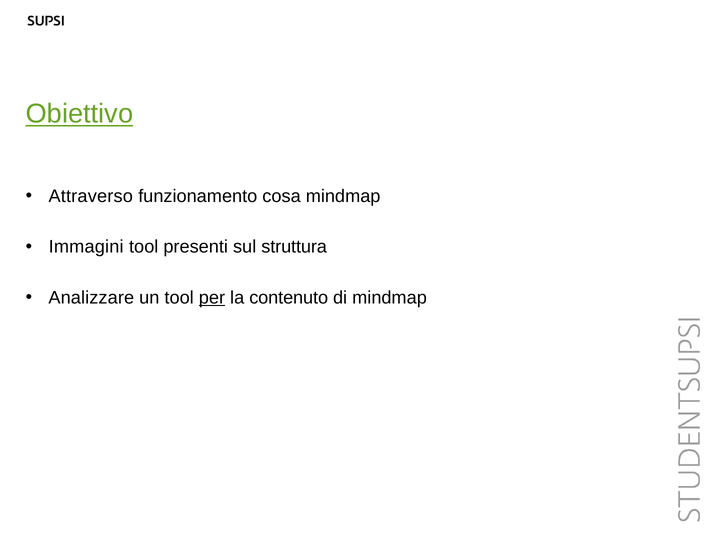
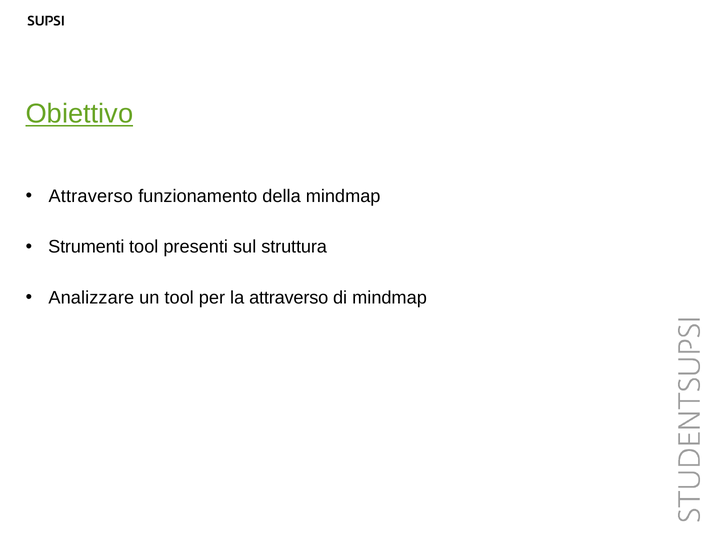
cosa: cosa -> della
Immagini: Immagini -> Strumenti
per underline: present -> none
la contenuto: contenuto -> attraverso
